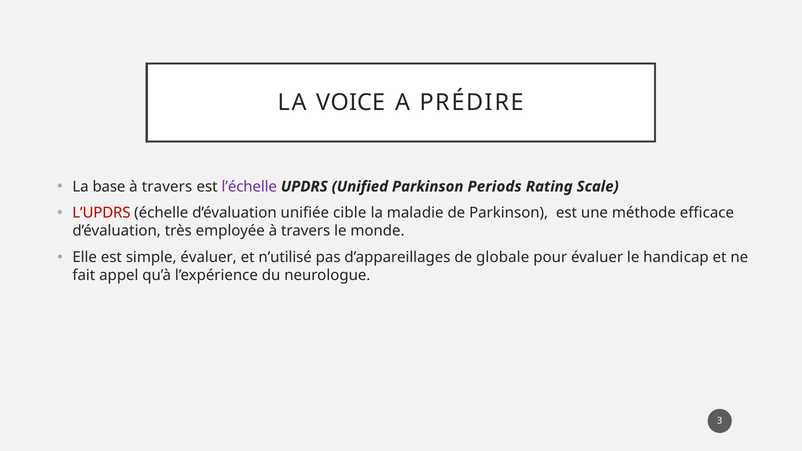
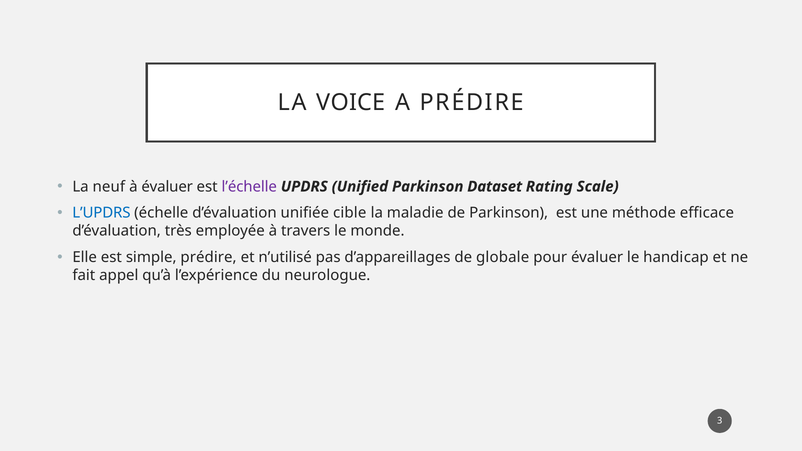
base: base -> neuf
travers at (167, 187): travers -> évaluer
Periods: Periods -> Dataset
L’UPDRS colour: red -> blue
simple évaluer: évaluer -> prédire
